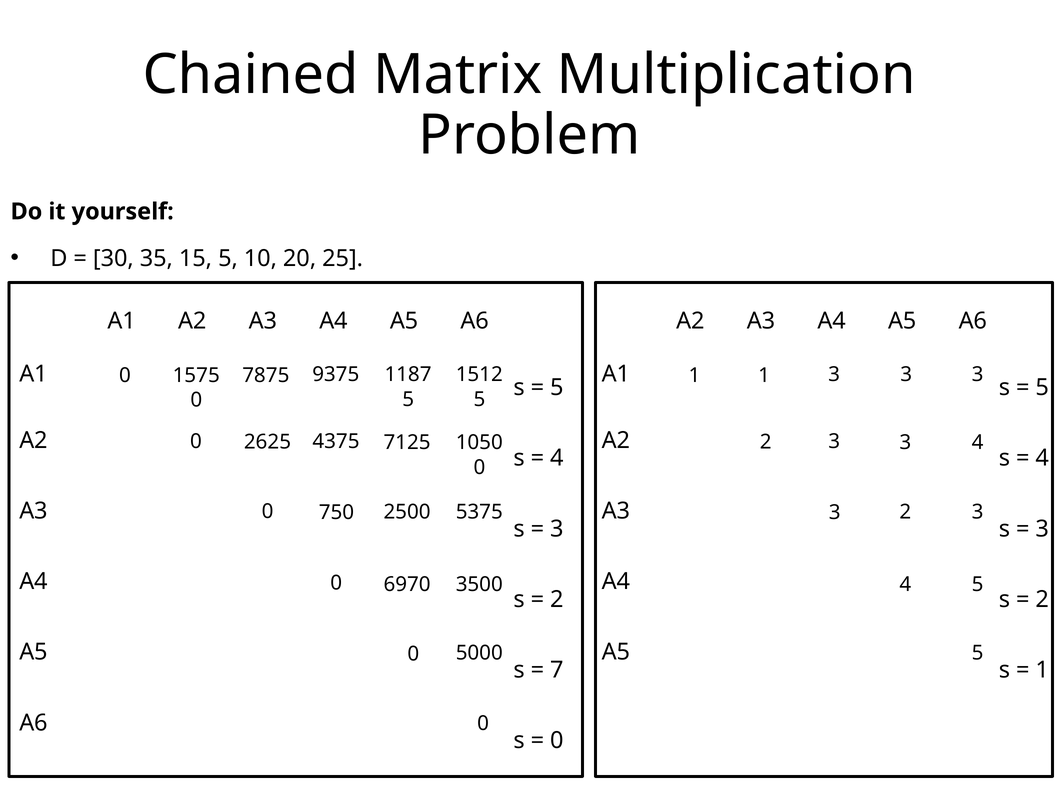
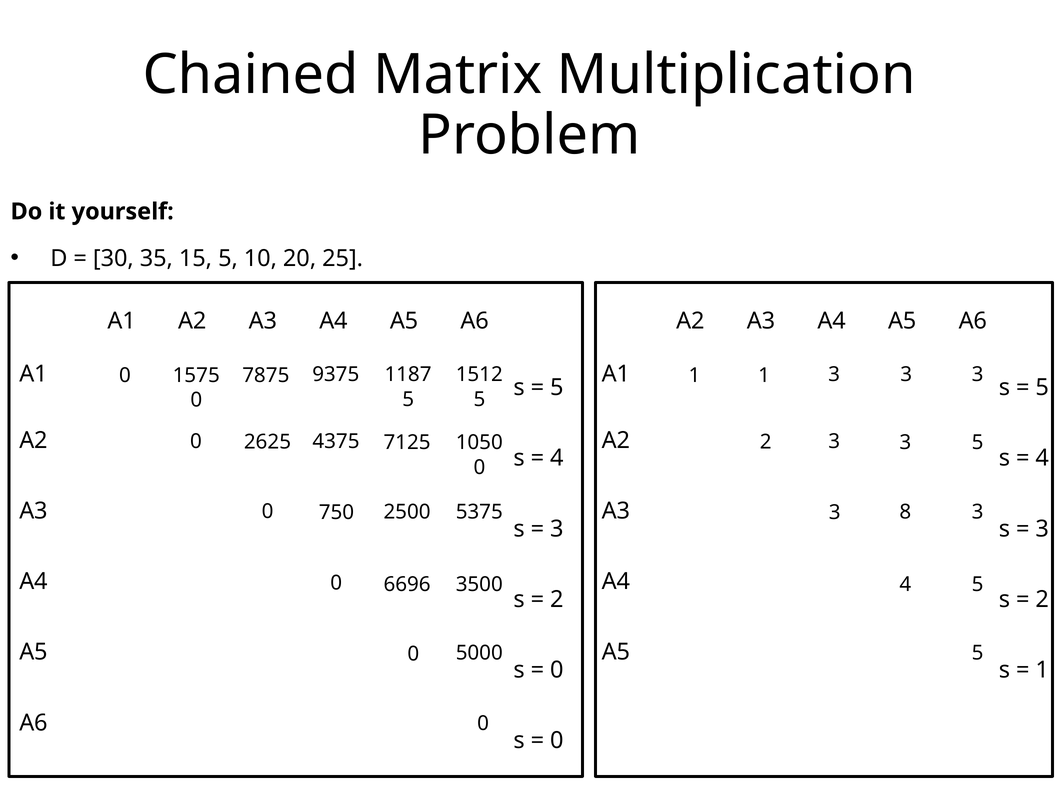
4 at (978, 443): 4 -> 5
3 2: 2 -> 8
6970: 6970 -> 6696
7 at (557, 670): 7 -> 0
